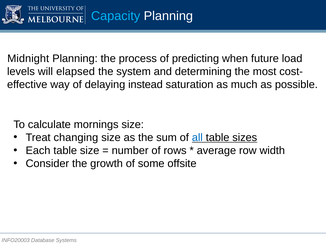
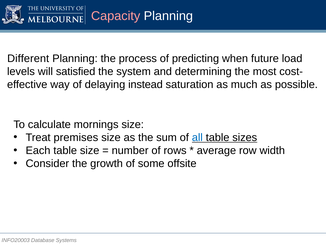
Capacity colour: light blue -> pink
Midnight: Midnight -> Different
elapsed: elapsed -> satisfied
changing: changing -> premises
